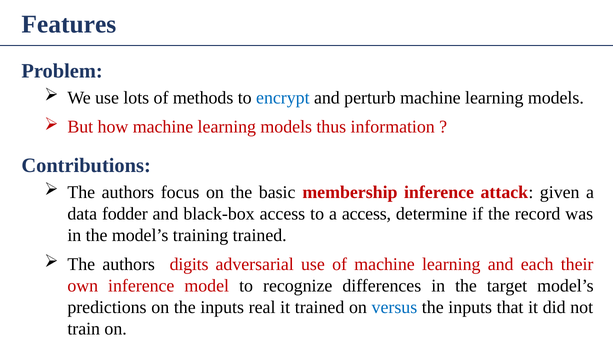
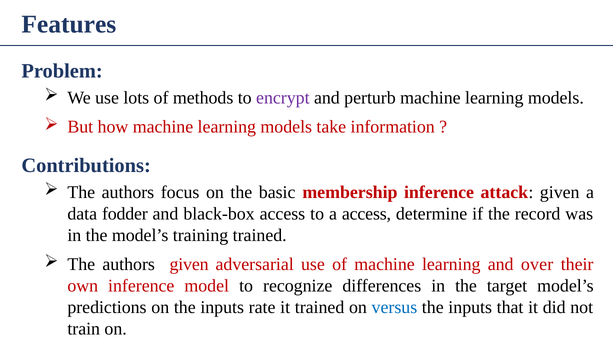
encrypt colour: blue -> purple
thus: thus -> take
authors digits: digits -> given
each: each -> over
real: real -> rate
